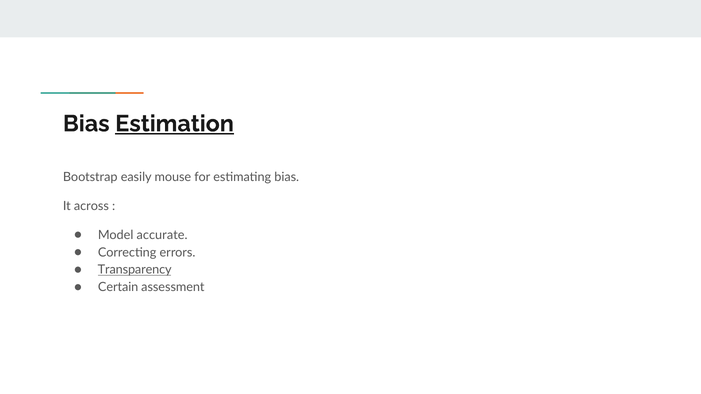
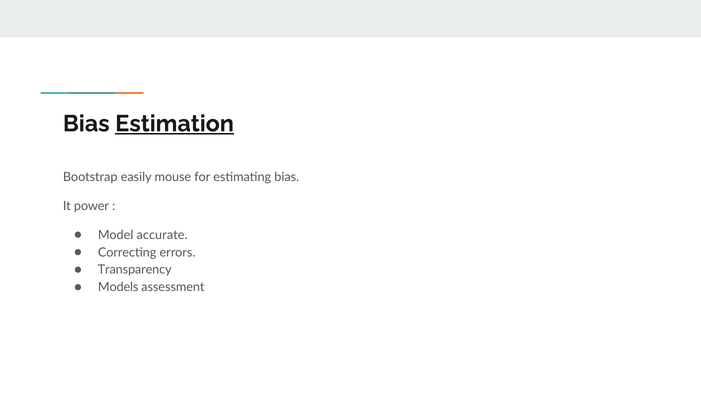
across: across -> power
Transparency underline: present -> none
Certain: Certain -> Models
